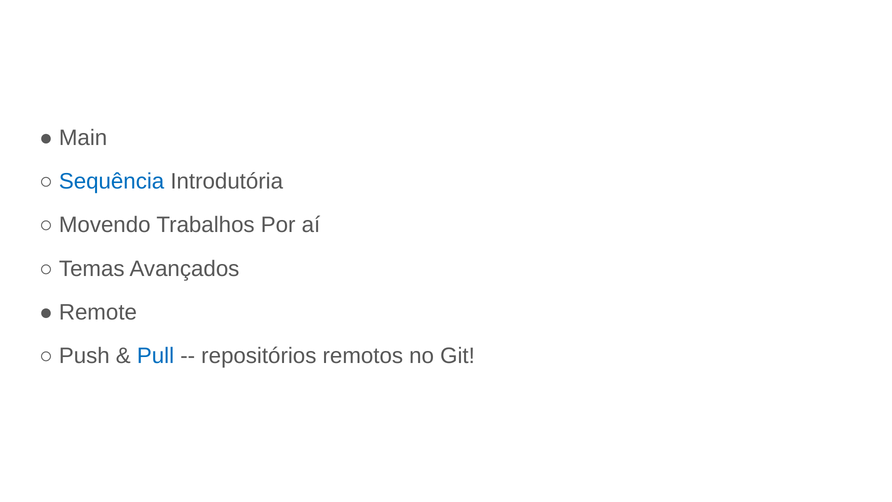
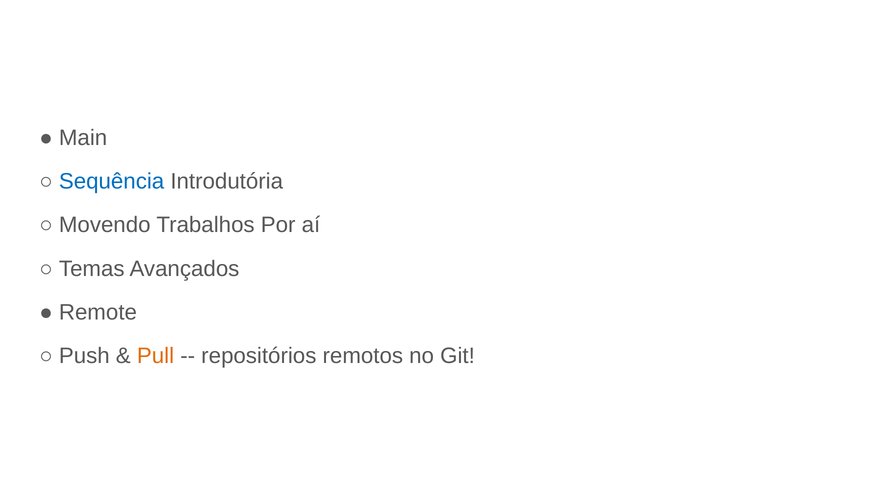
Pull colour: blue -> orange
